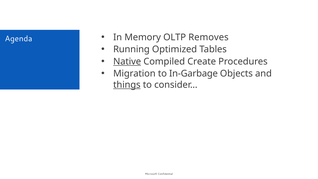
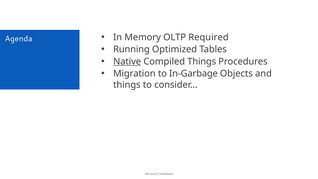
Removes: Removes -> Required
Compiled Create: Create -> Things
things at (127, 85) underline: present -> none
